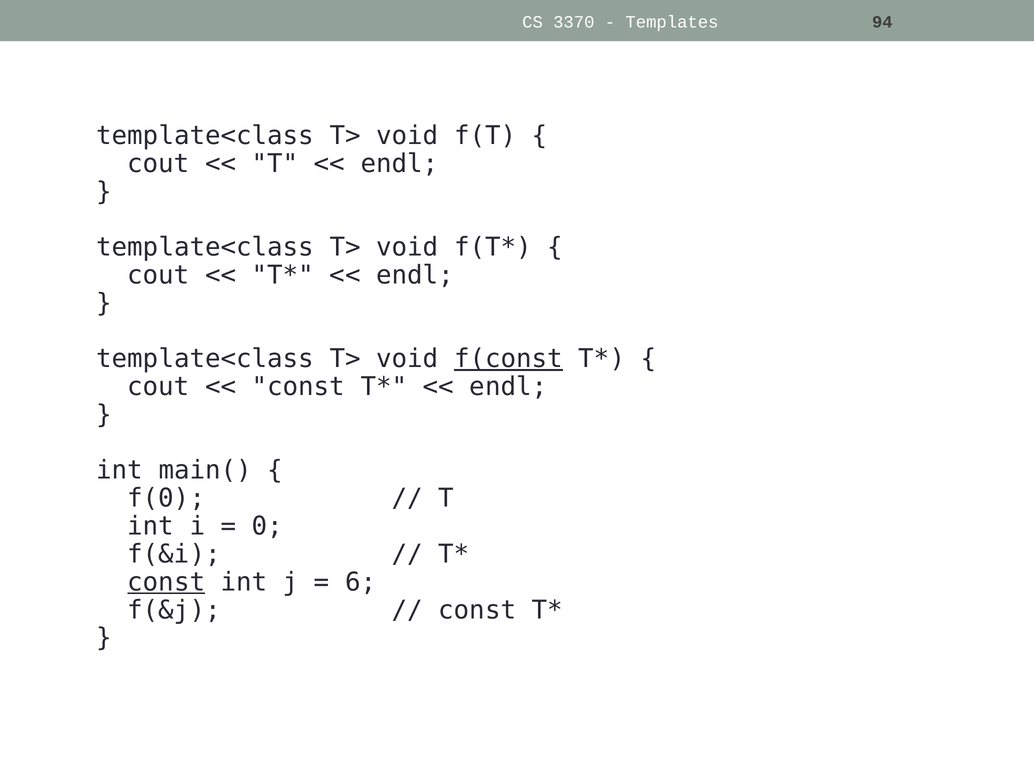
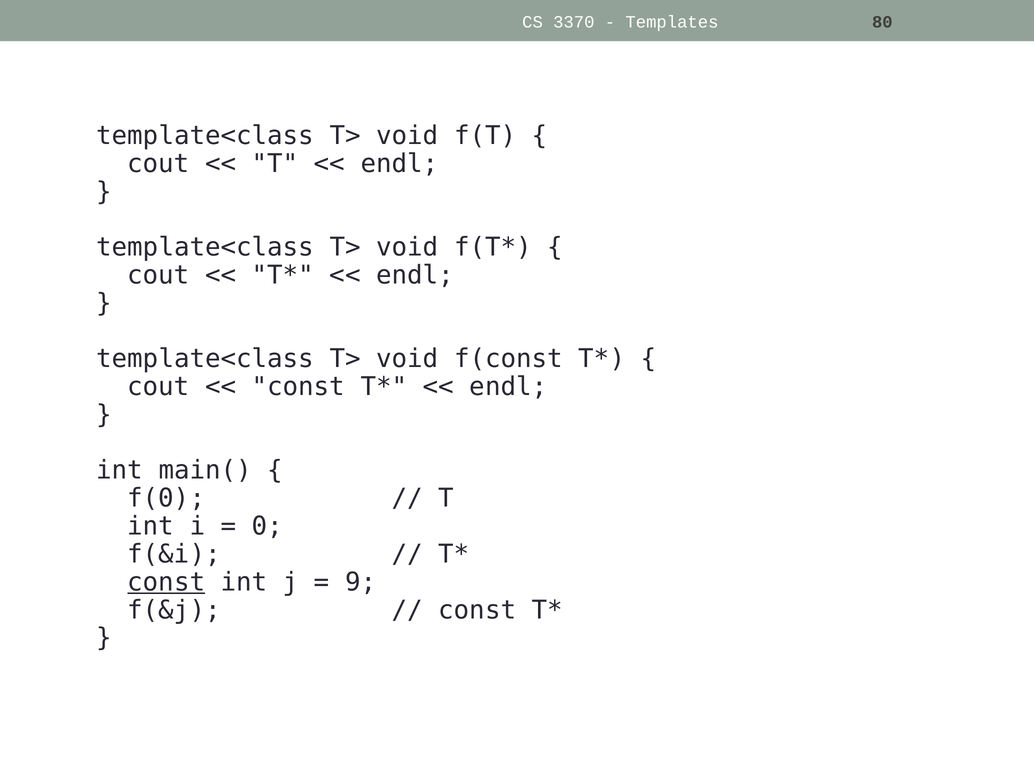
94: 94 -> 80
f(const underline: present -> none
6: 6 -> 9
